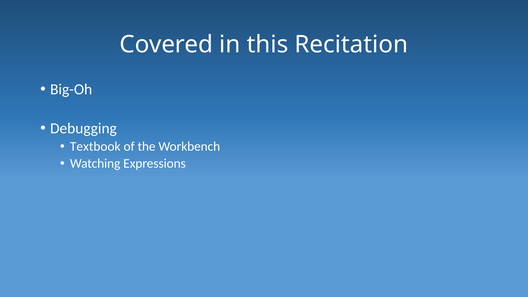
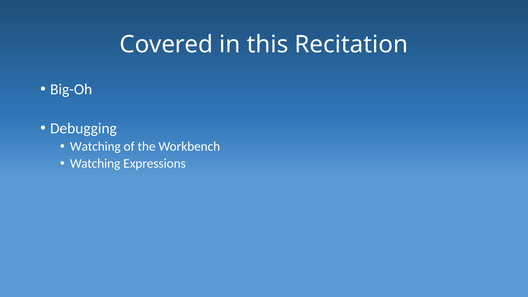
Textbook at (95, 147): Textbook -> Watching
